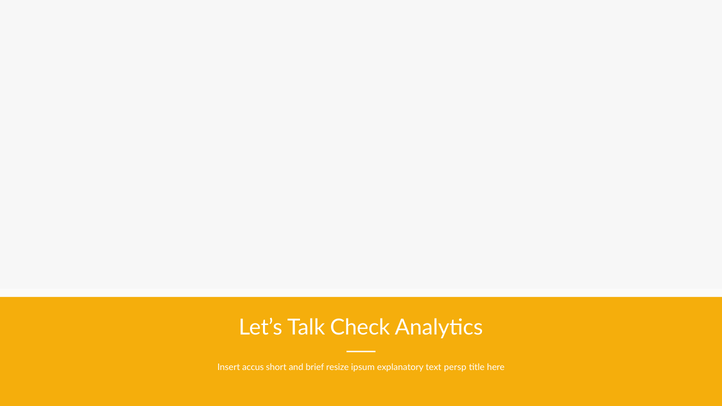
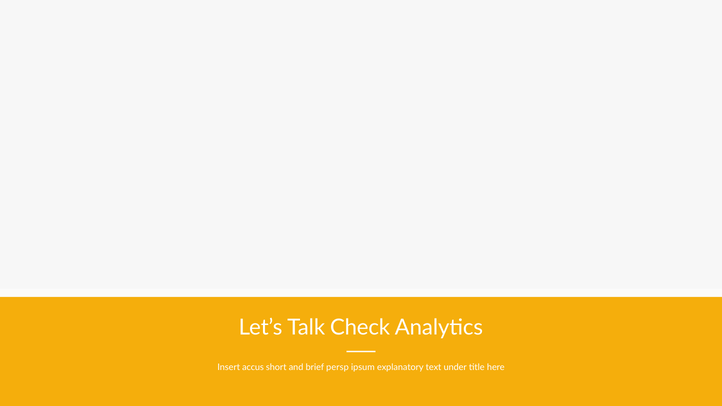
resize: resize -> persp
persp: persp -> under
